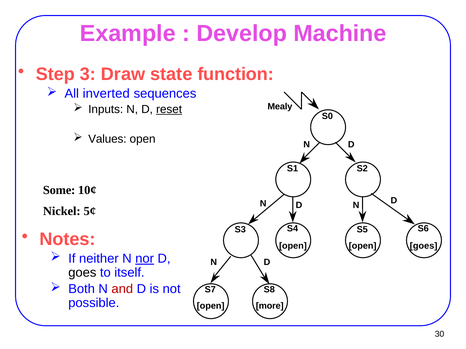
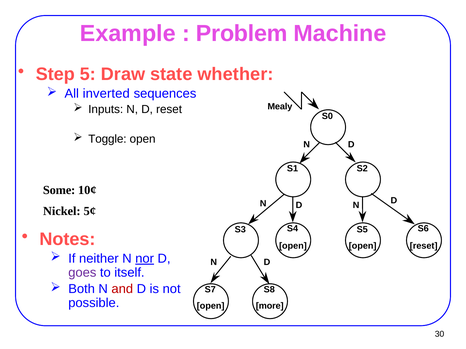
Develop: Develop -> Problem
3: 3 -> 5
function: function -> whether
reset at (169, 109) underline: present -> none
Values: Values -> Toggle
open goes: goes -> reset
goes at (82, 273) colour: black -> purple
